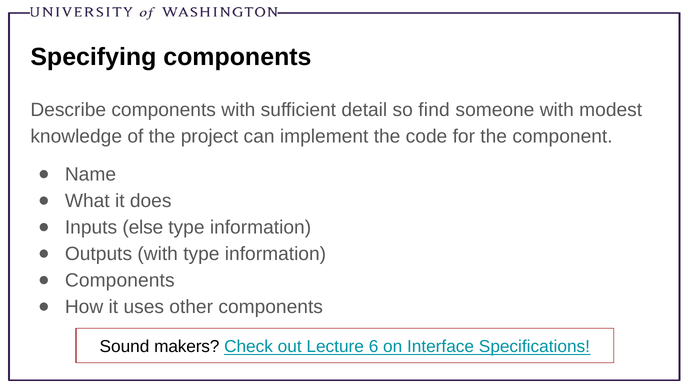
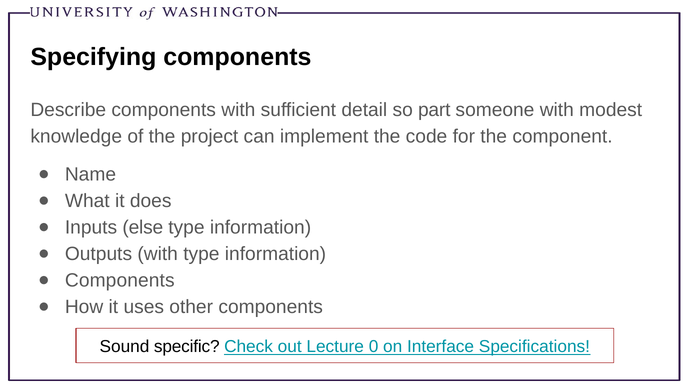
find: find -> part
makers: makers -> specific
6: 6 -> 0
